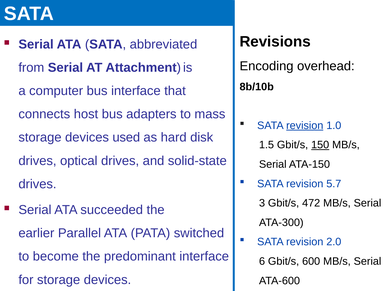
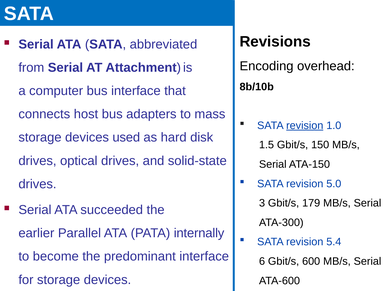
150 underline: present -> none
5.7: 5.7 -> 5.0
472: 472 -> 179
switched: switched -> internally
2.0: 2.0 -> 5.4
